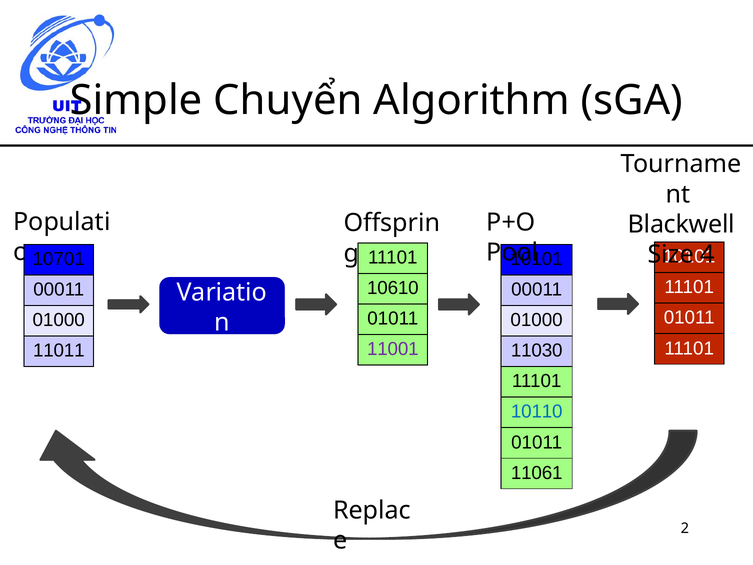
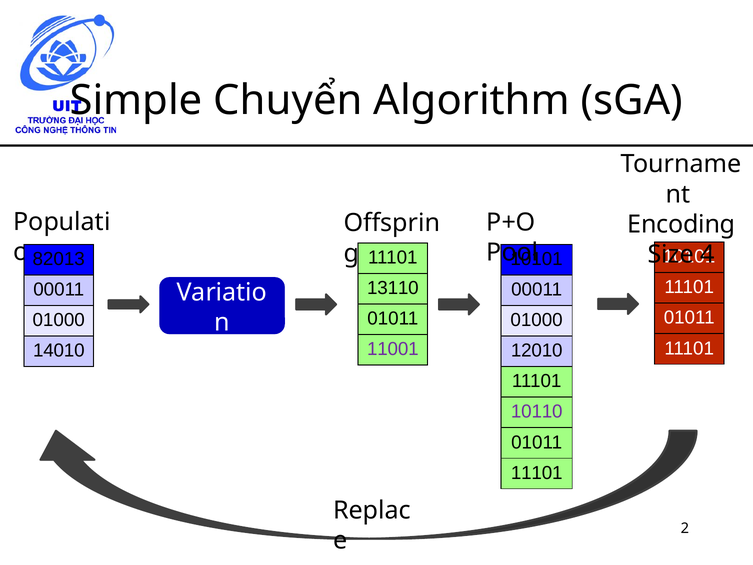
Blackwell: Blackwell -> Encoding
10701: 10701 -> 82013
10610: 10610 -> 13110
11011: 11011 -> 14010
11030: 11030 -> 12010
10110 colour: blue -> purple
11061 at (537, 473): 11061 -> 11101
